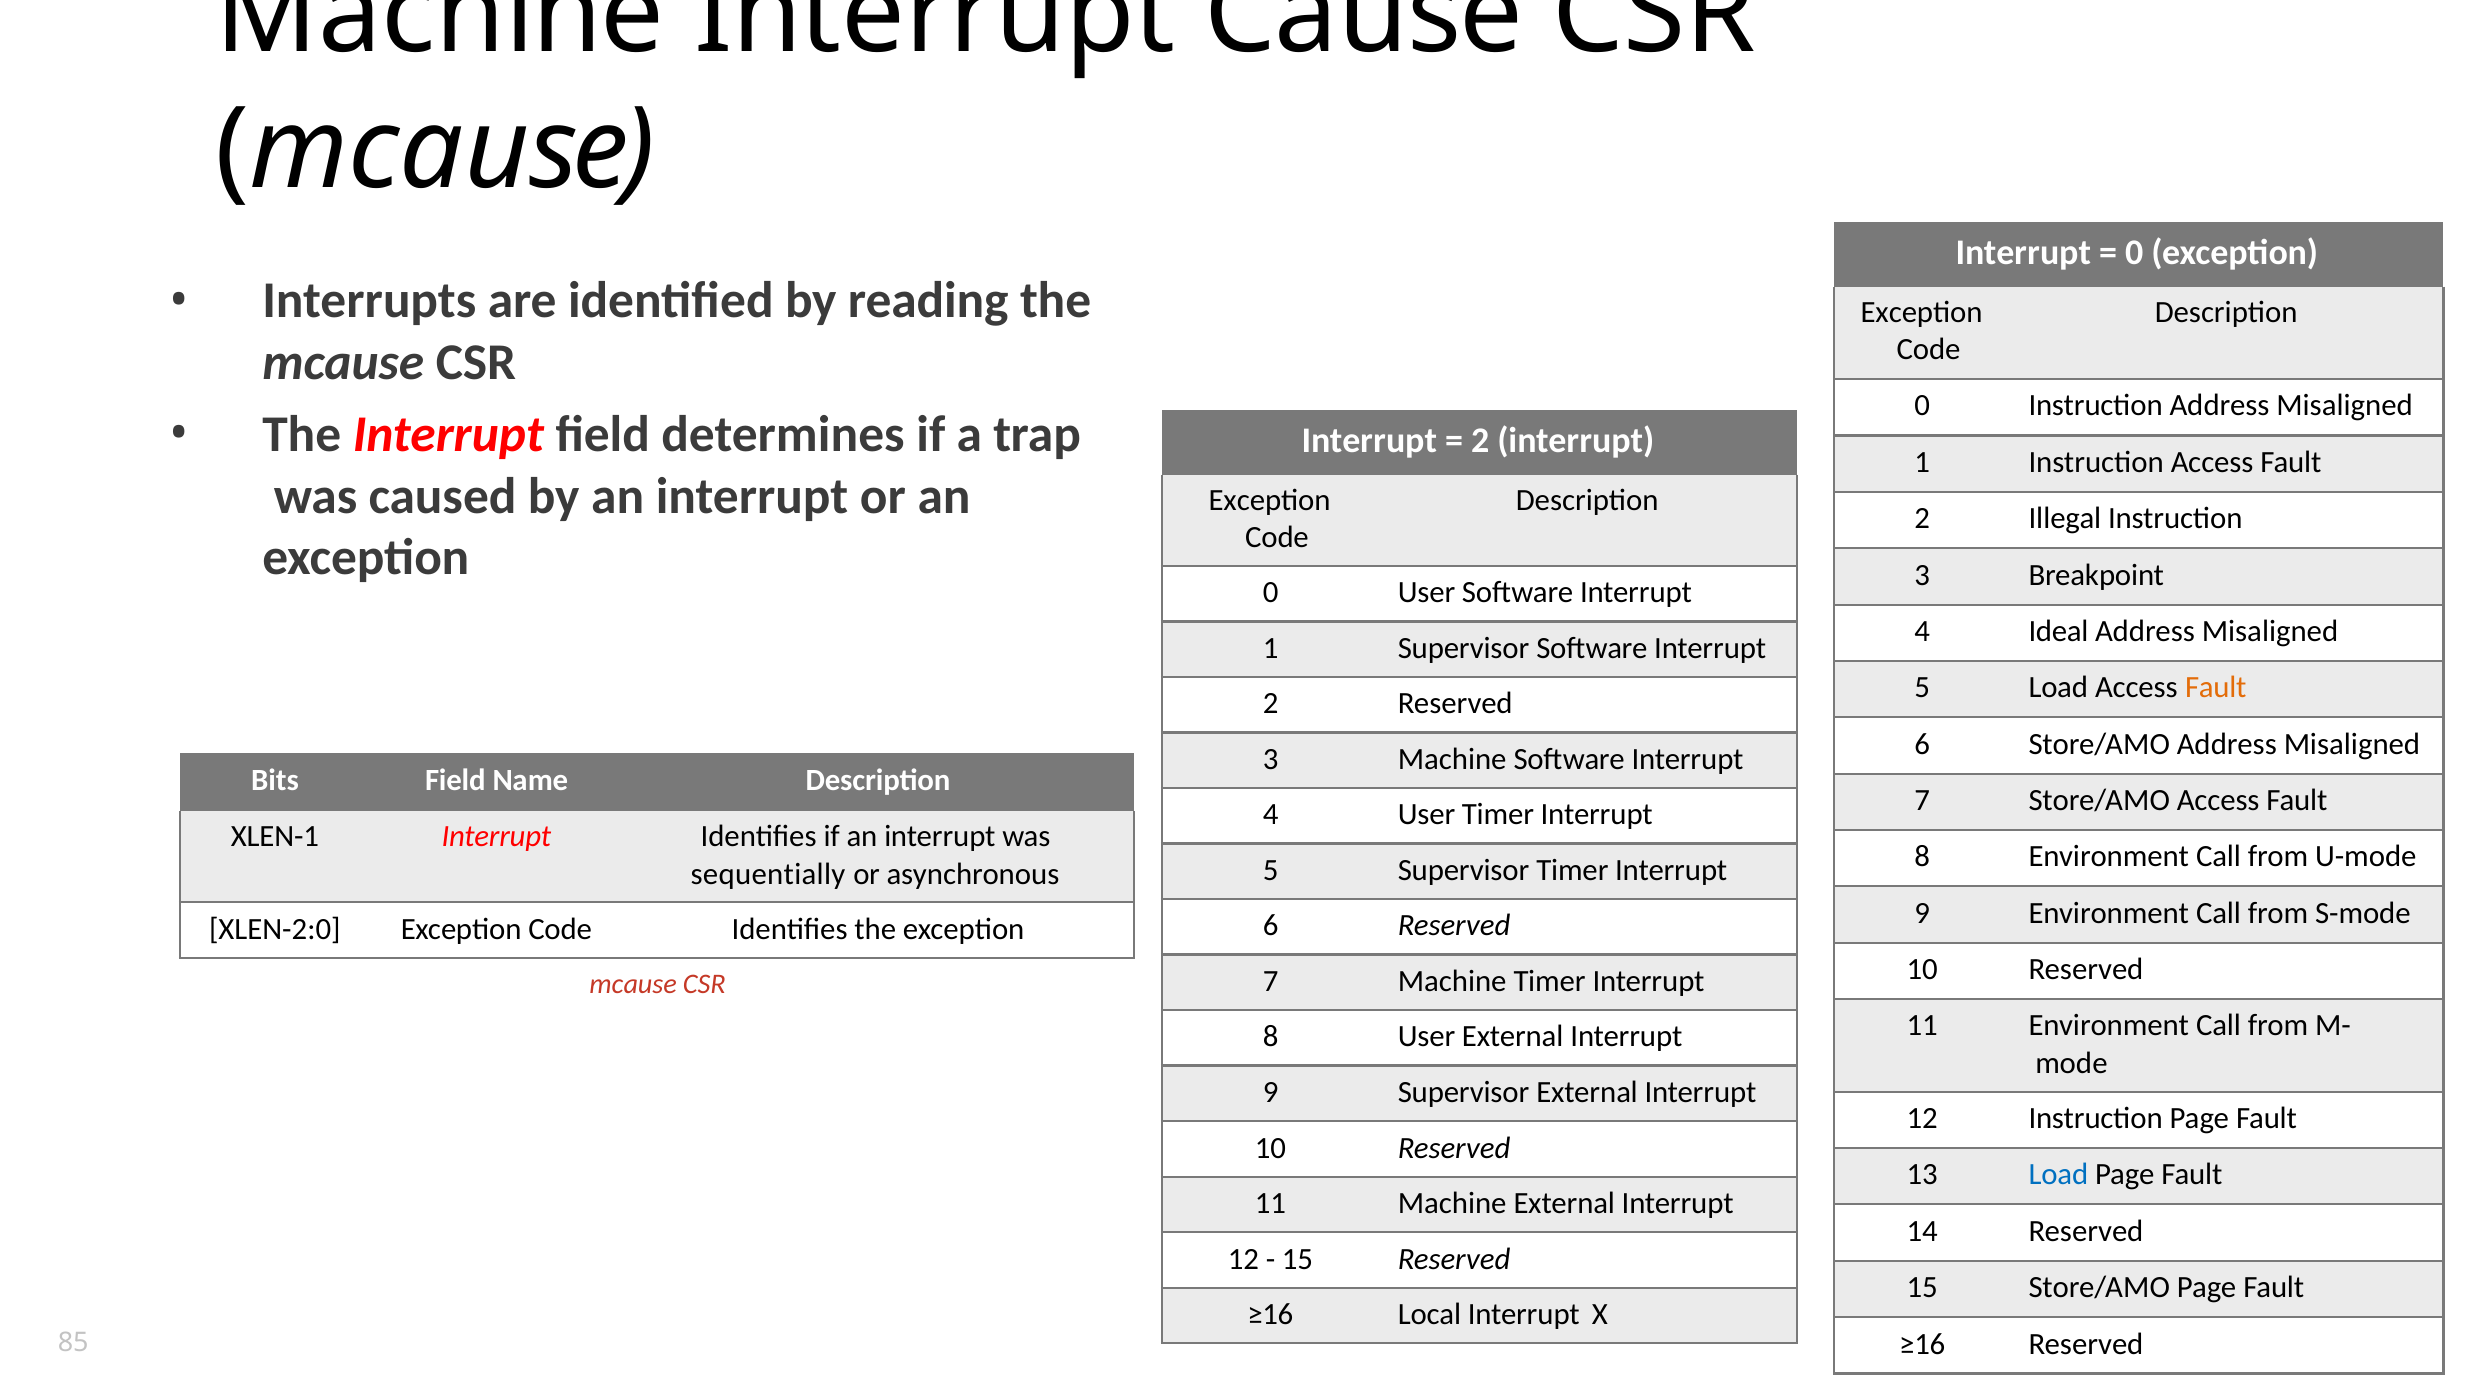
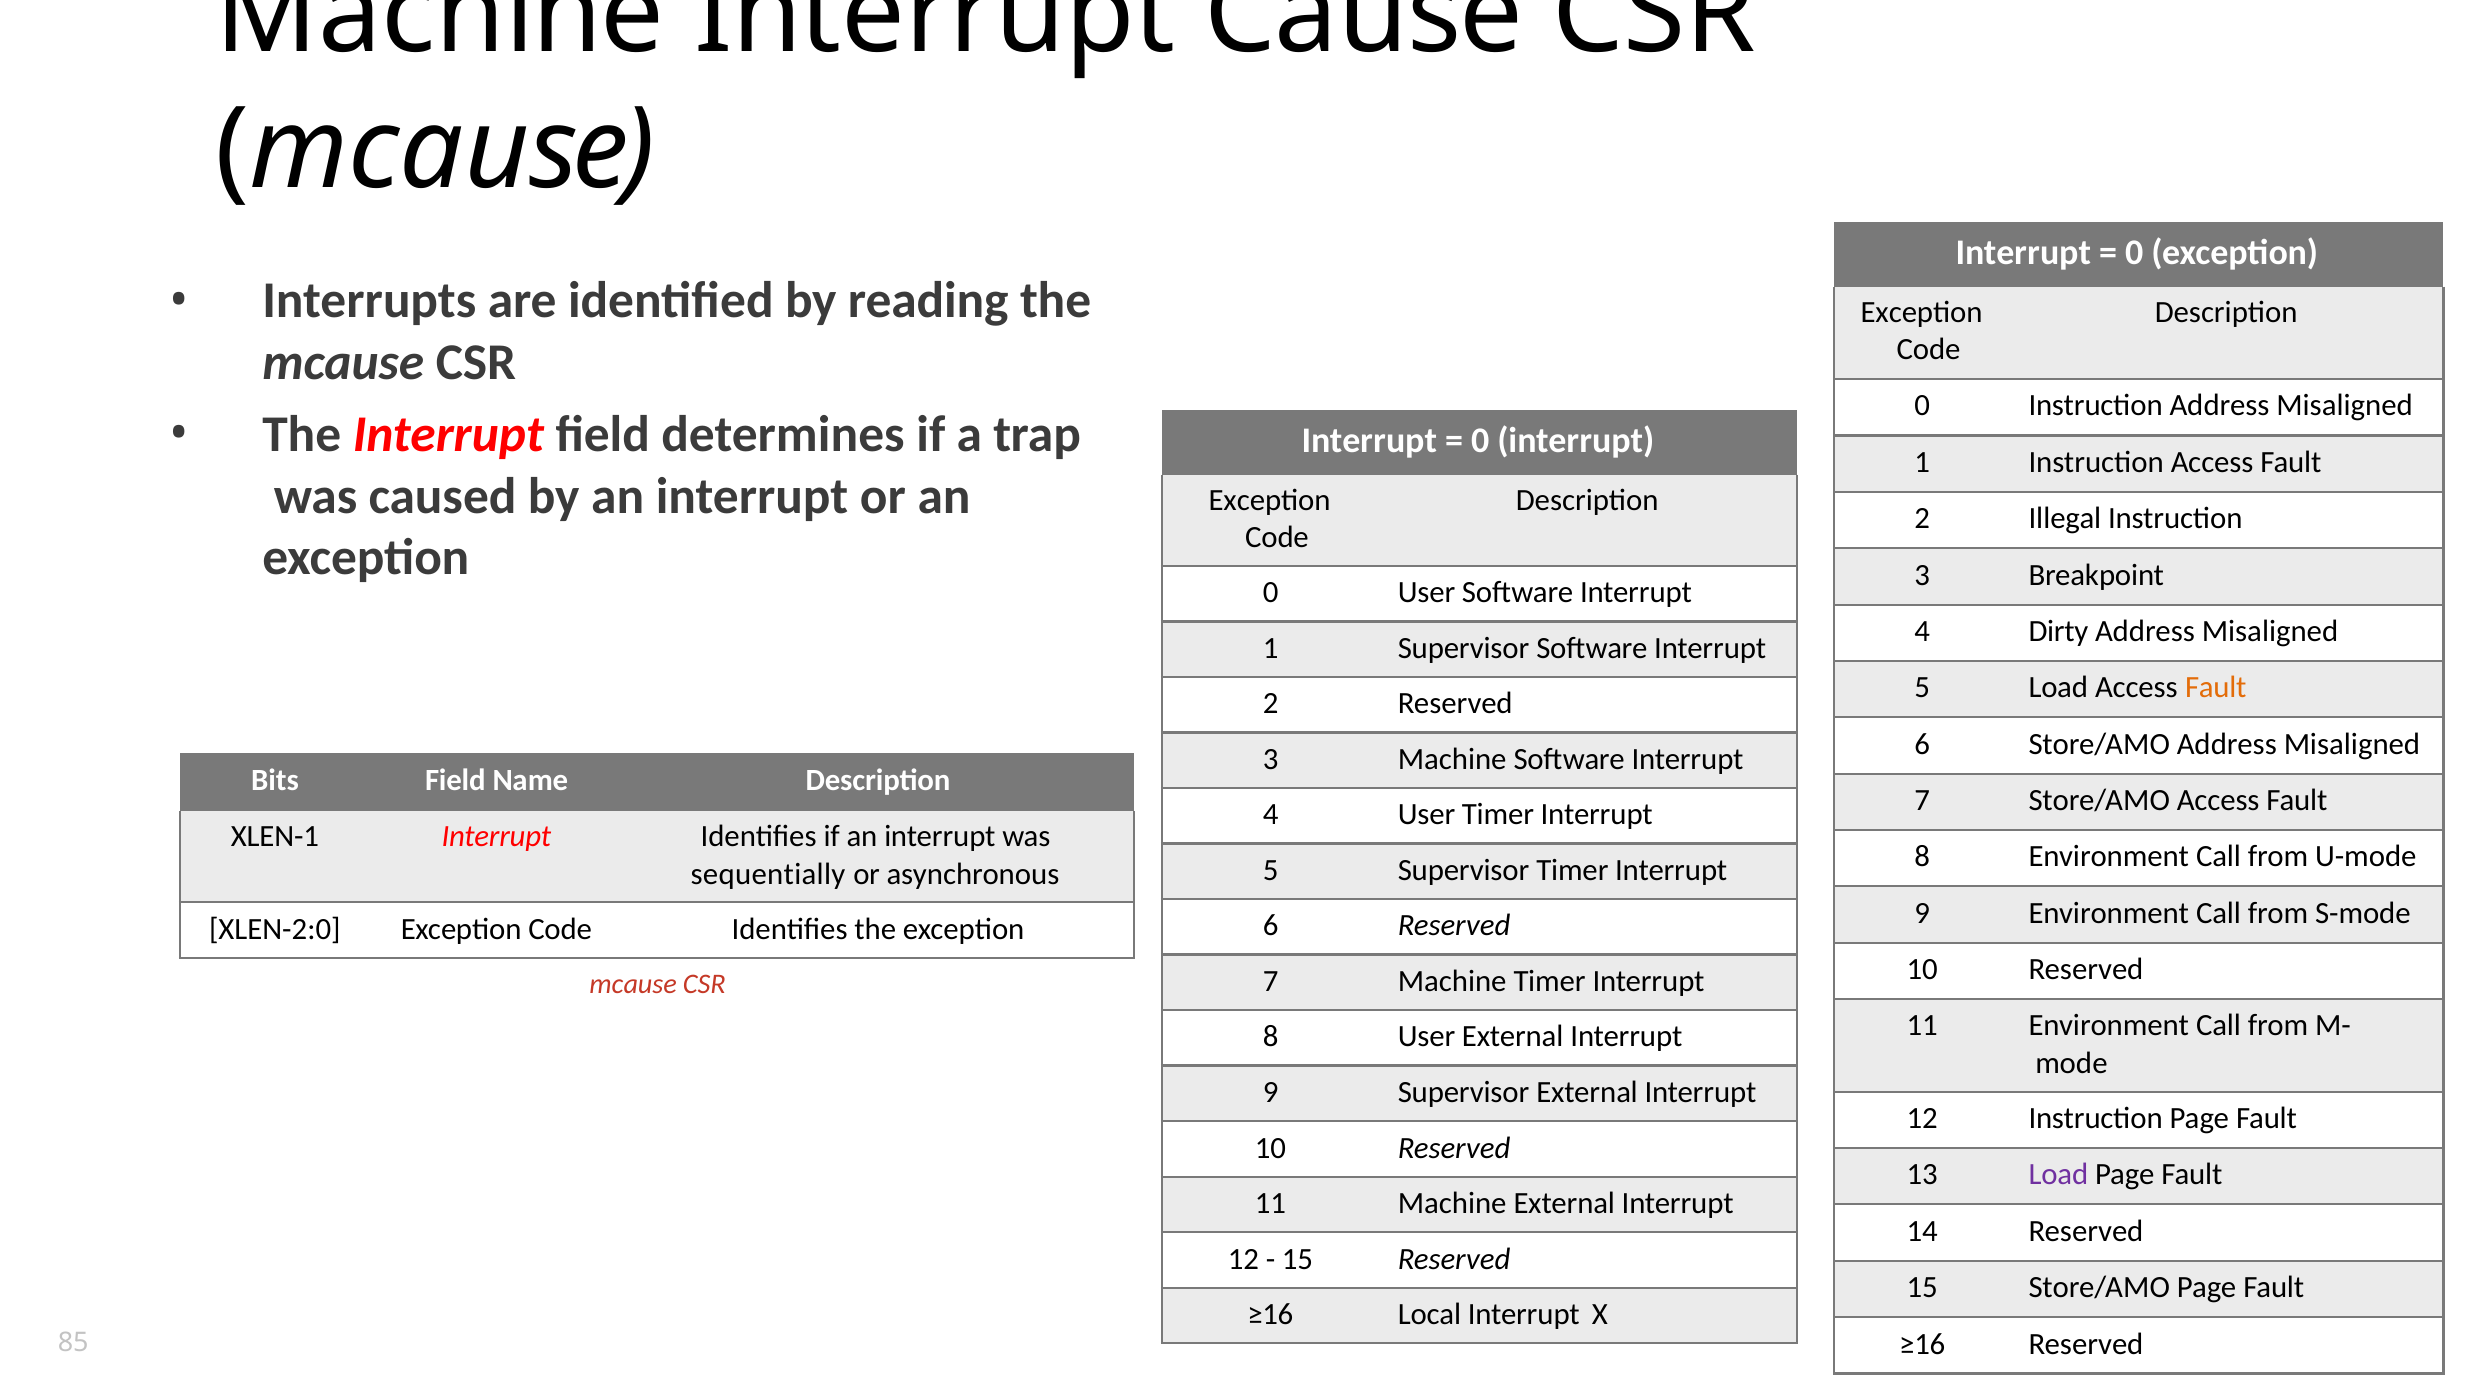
2 at (1480, 441): 2 -> 0
Ideal: Ideal -> Dirty
Load at (2058, 1175) colour: blue -> purple
